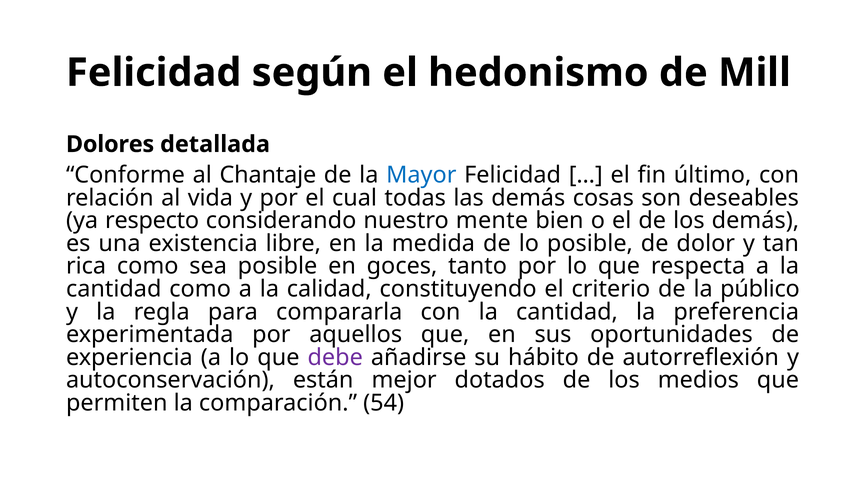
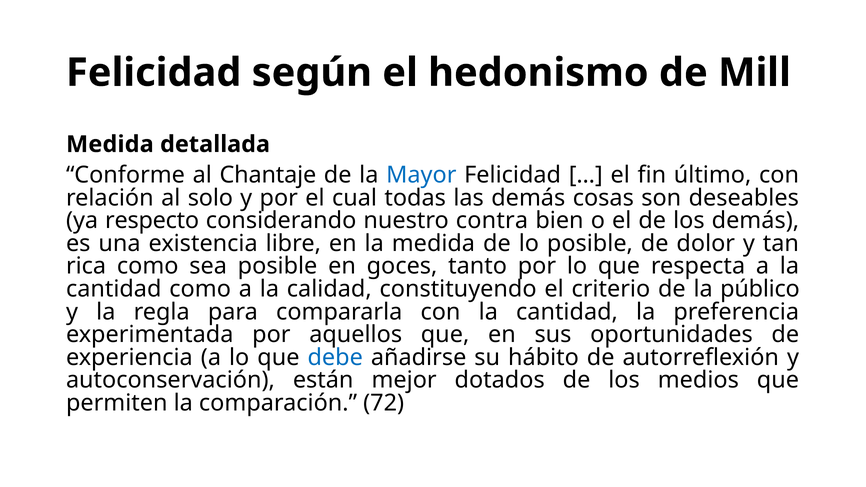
Dolores at (110, 144): Dolores -> Medida
vida: vida -> solo
mente: mente -> contra
debe colour: purple -> blue
54: 54 -> 72
